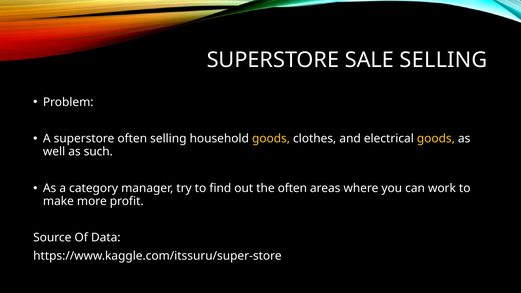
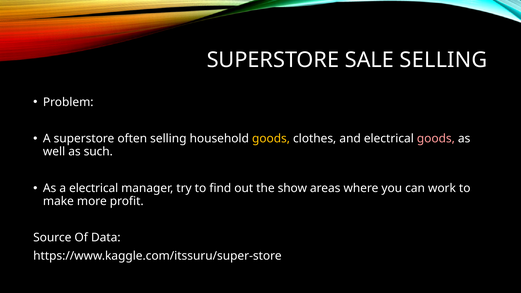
goods at (436, 139) colour: yellow -> pink
a category: category -> electrical
the often: often -> show
